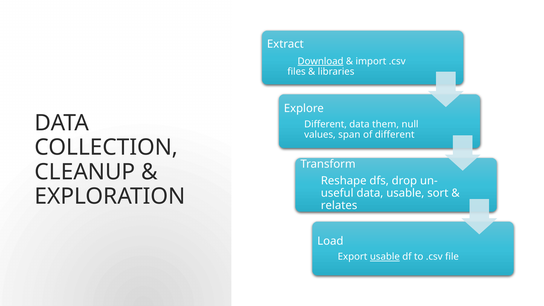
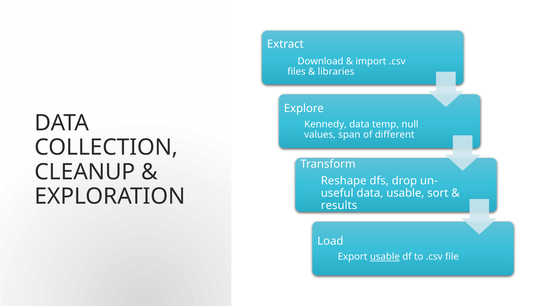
Download underline: present -> none
Different at (326, 124): Different -> Kennedy
them: them -> temp
relates: relates -> results
